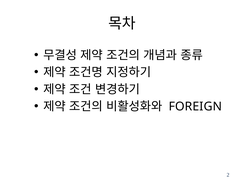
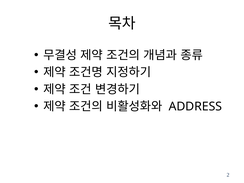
FOREIGN: FOREIGN -> ADDRESS
